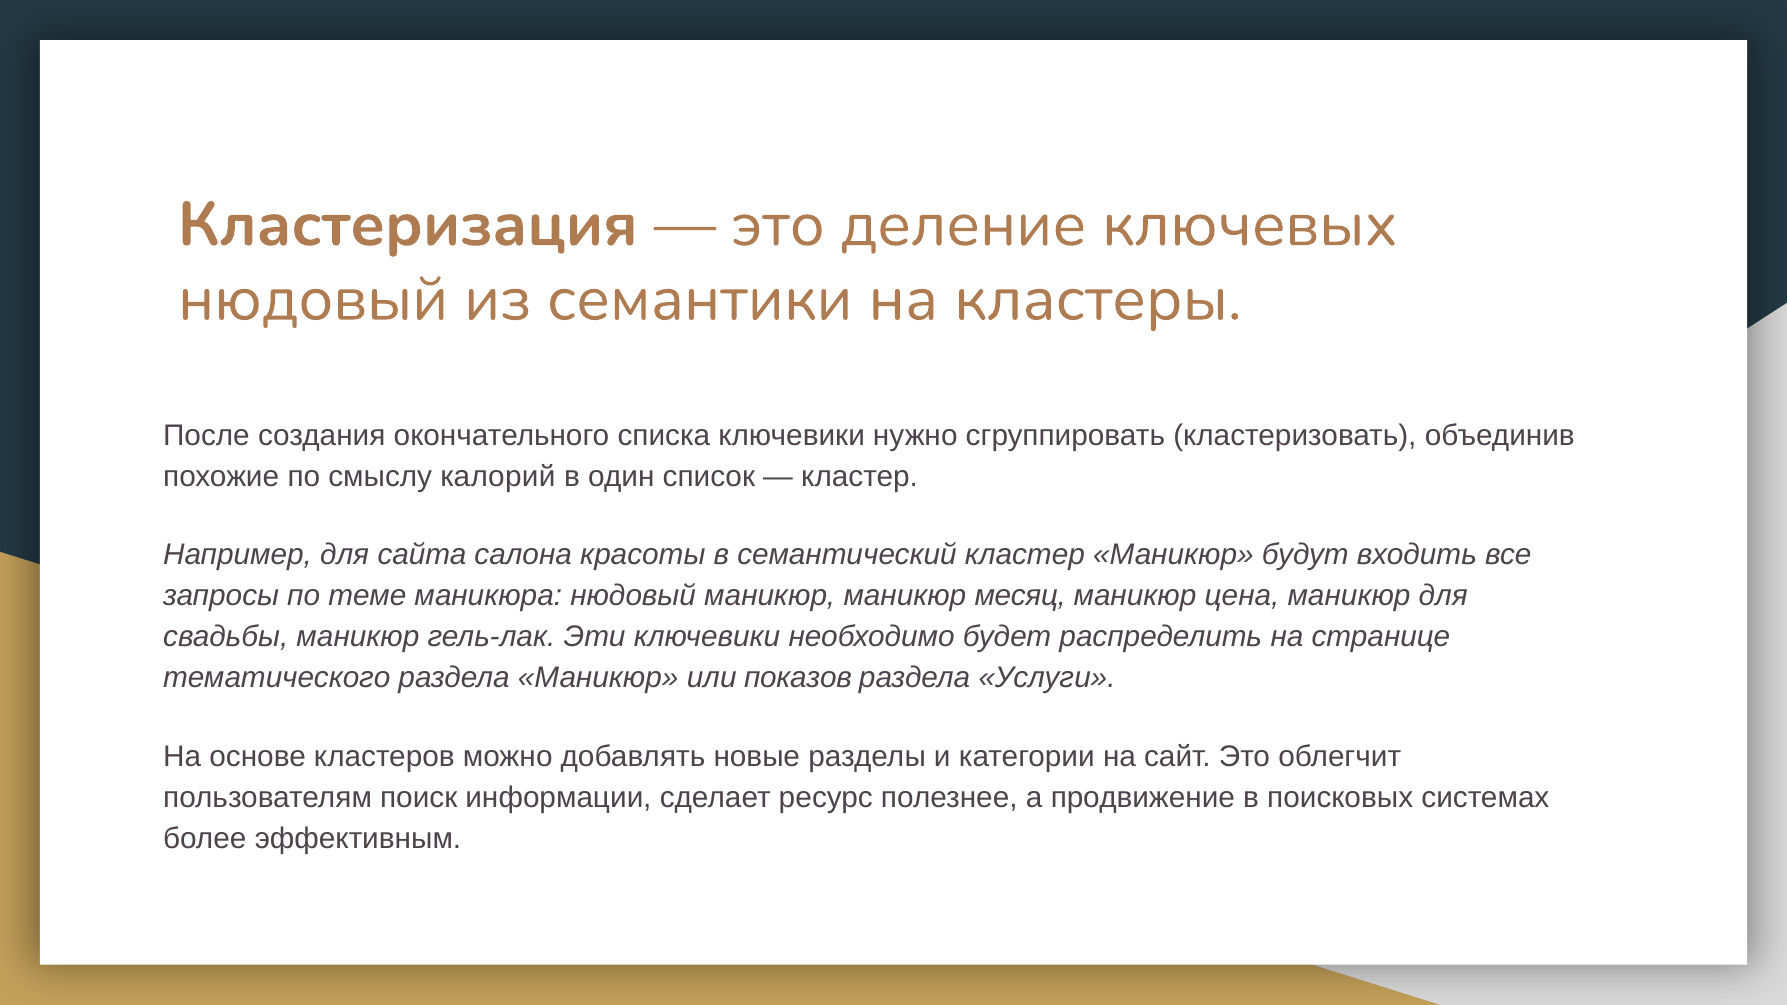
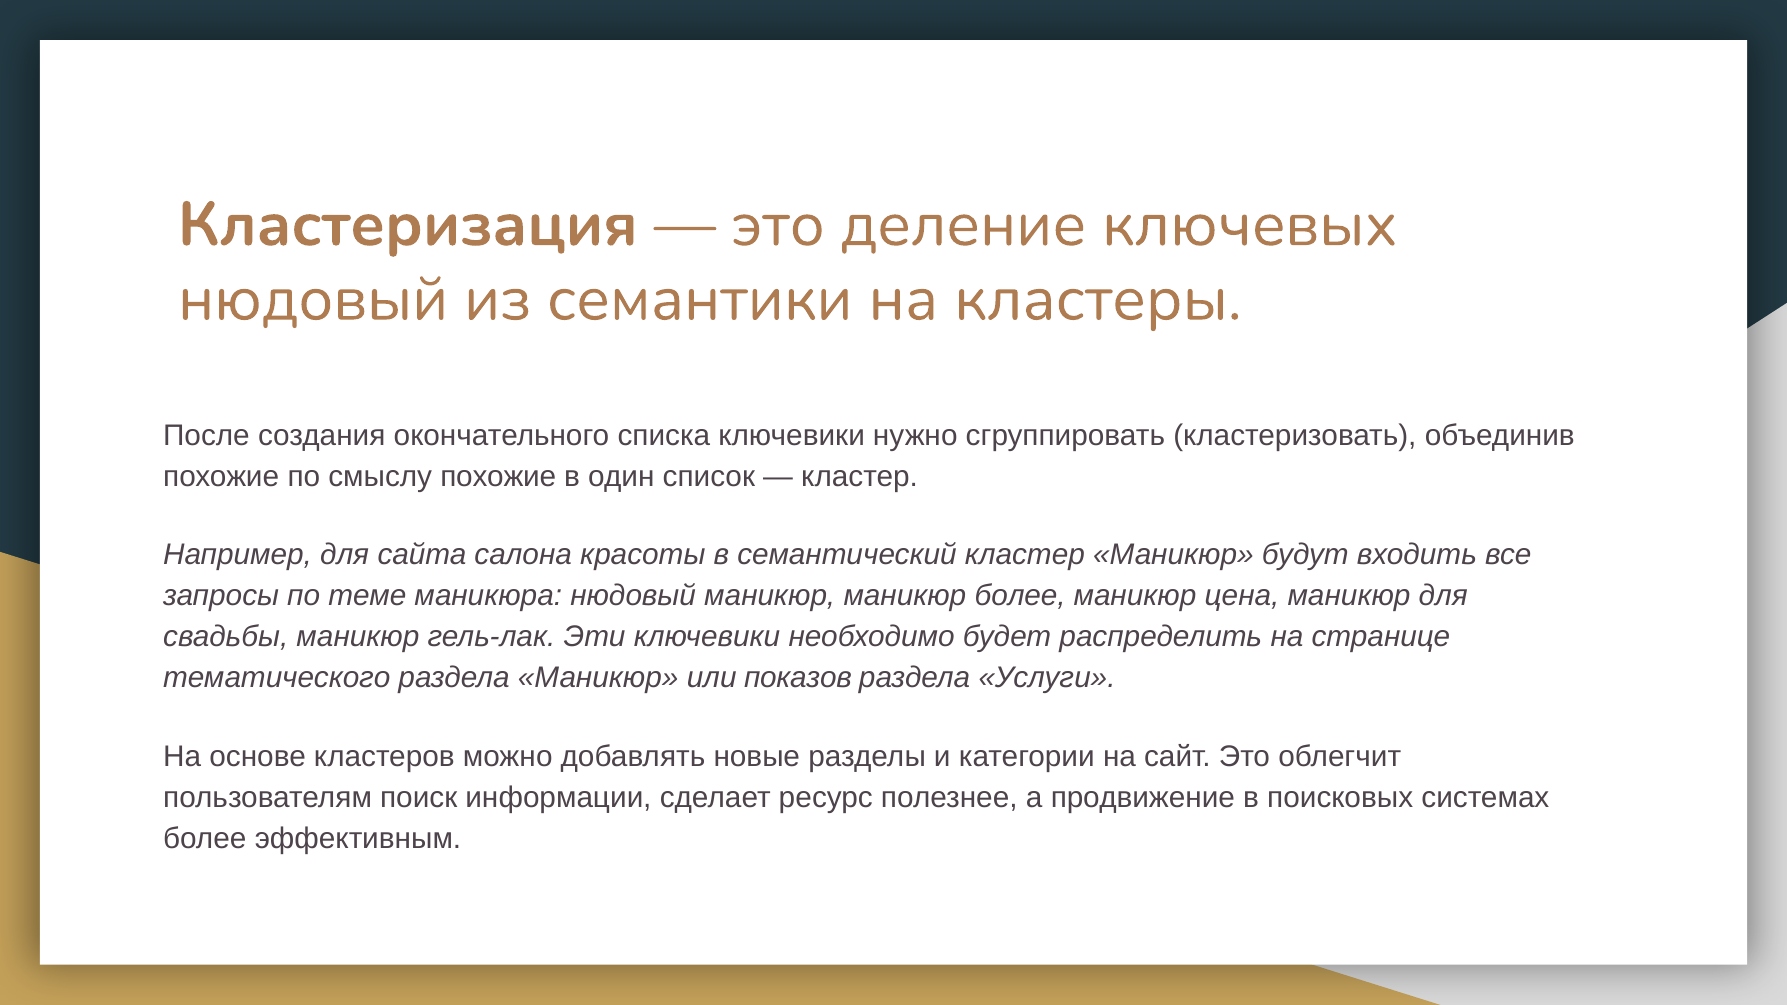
смыслу калорий: калорий -> похожие
маникюр месяц: месяц -> более
